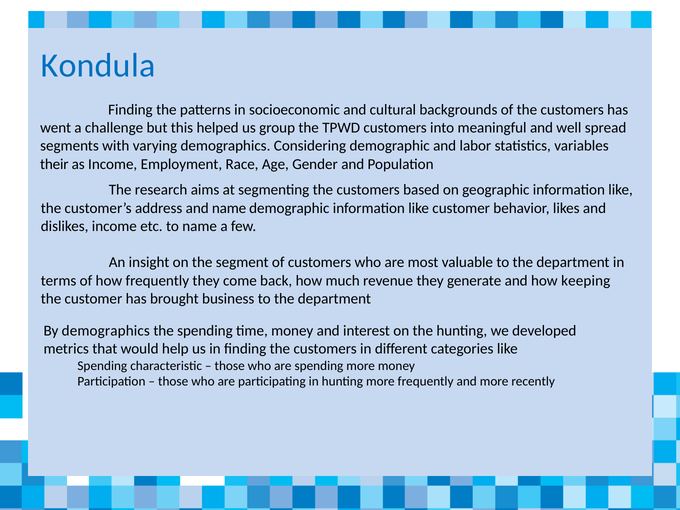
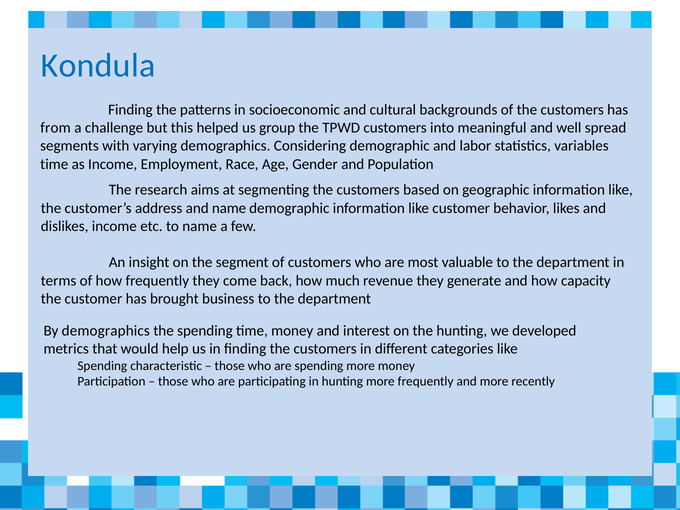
went: went -> from
their at (54, 164): their -> time
keeping: keeping -> capacity
